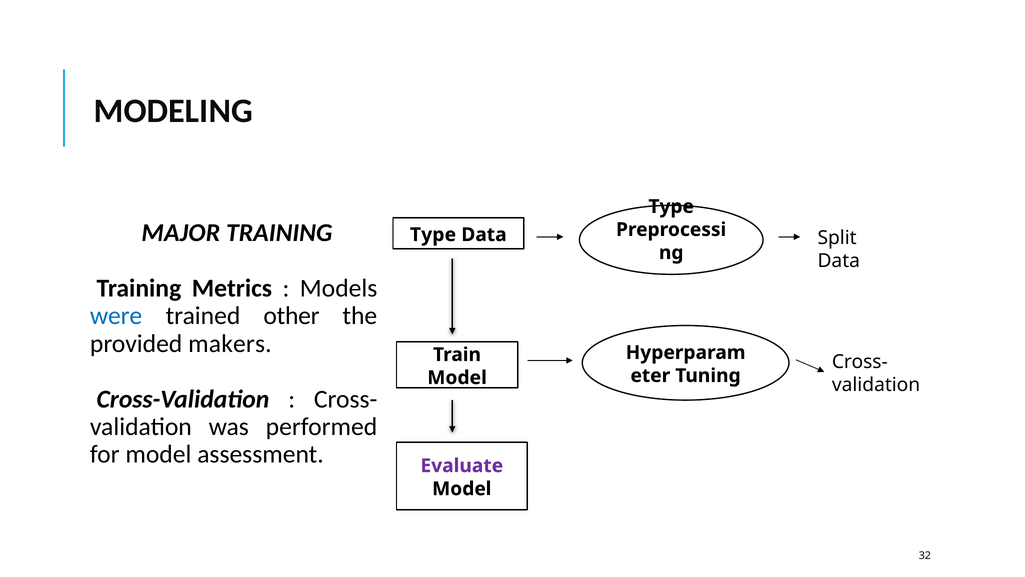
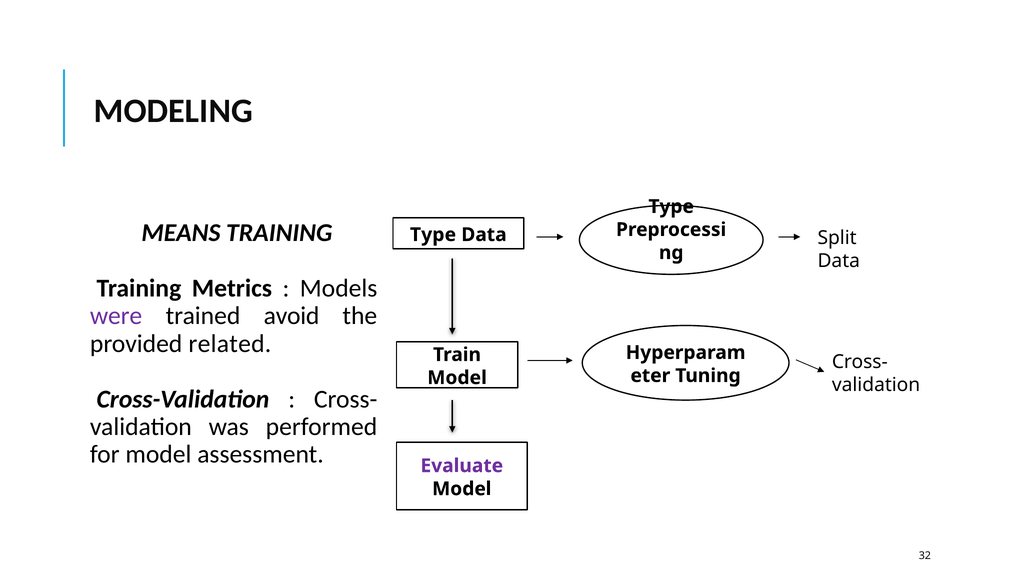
MAJOR: MAJOR -> MEANS
were colour: blue -> purple
other: other -> avoid
makers: makers -> related
